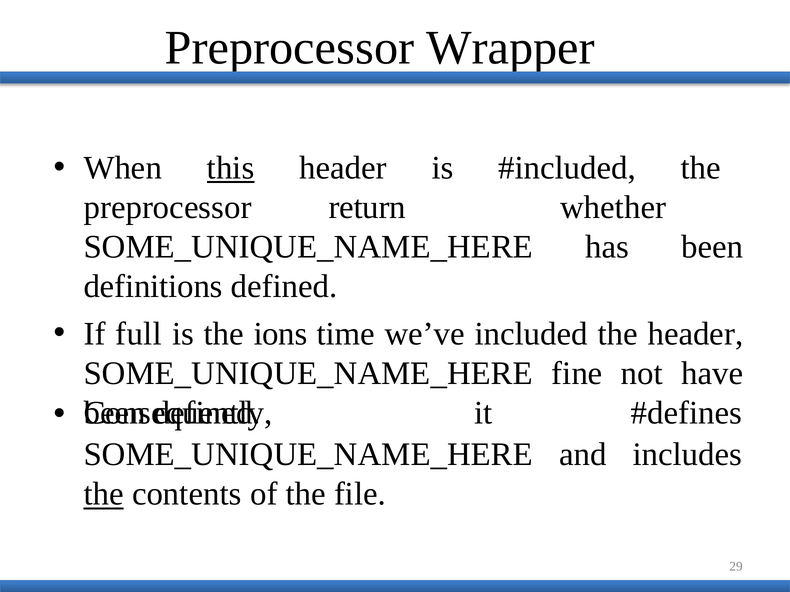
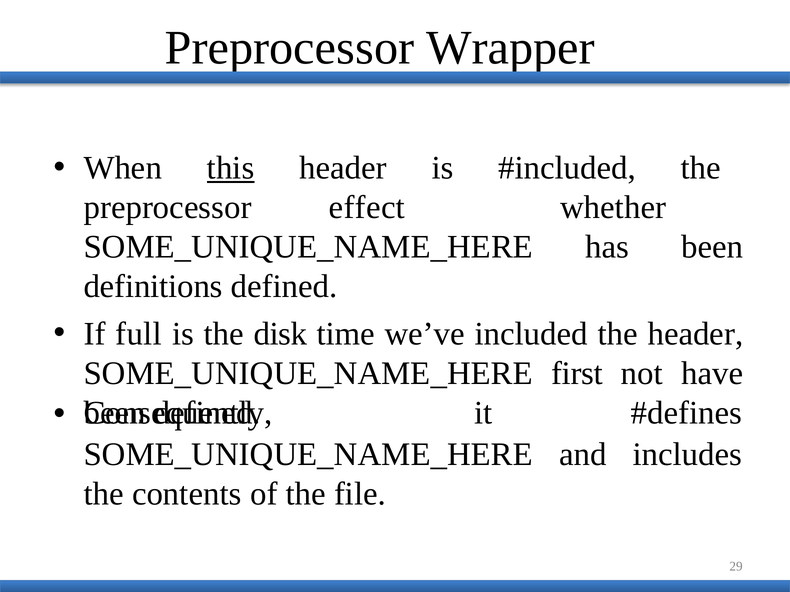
return: return -> effect
ions: ions -> disk
fine: fine -> first
the at (104, 495) underline: present -> none
